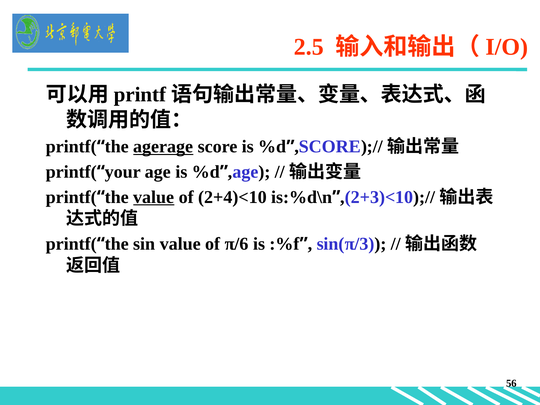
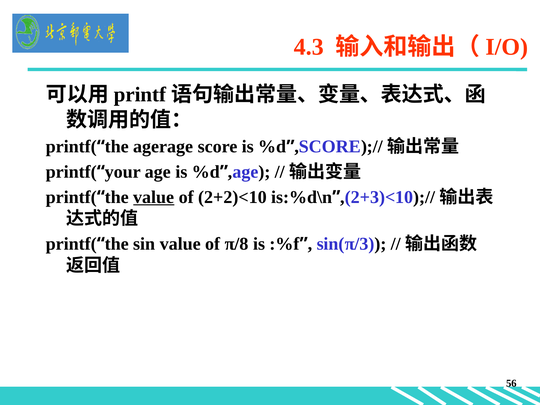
2.5: 2.5 -> 4.3
agerage underline: present -> none
2+4)<10: 2+4)<10 -> 2+2)<10
π/6: π/6 -> π/8
